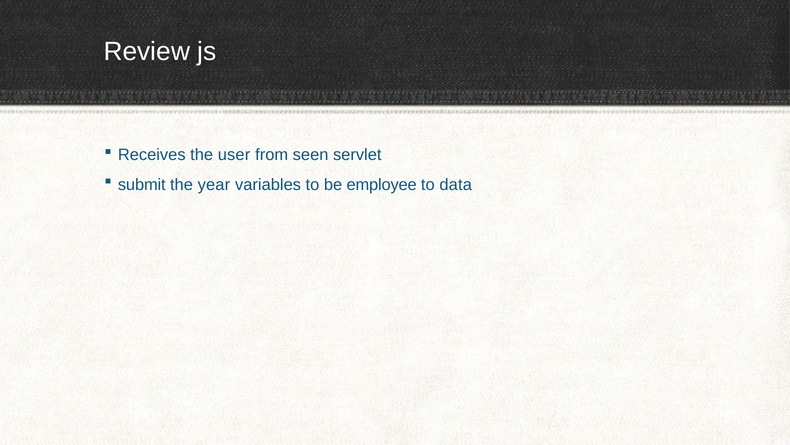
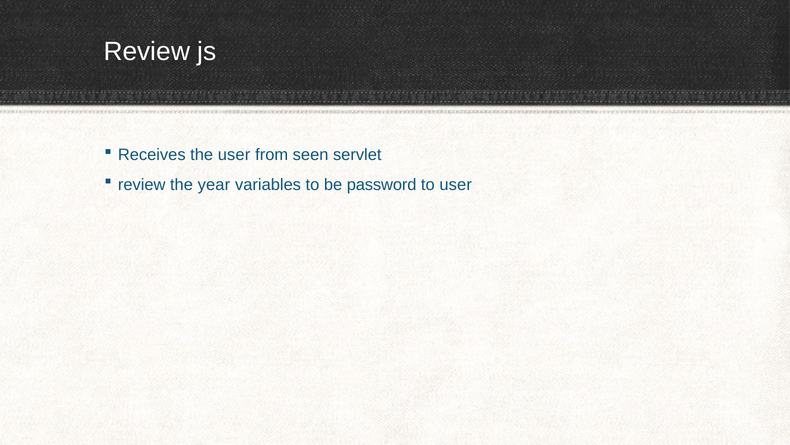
submit at (142, 184): submit -> review
employee: employee -> password
to data: data -> user
